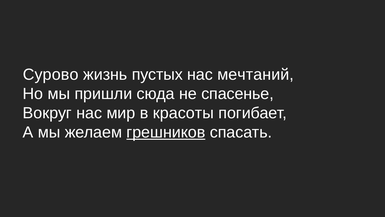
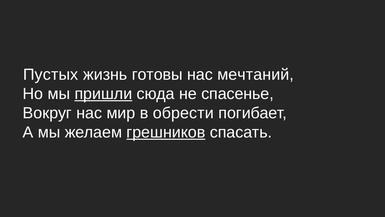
Сурово: Сурово -> Пустых
пустых: пустых -> готовы
пришли underline: none -> present
красоты: красоты -> обрести
